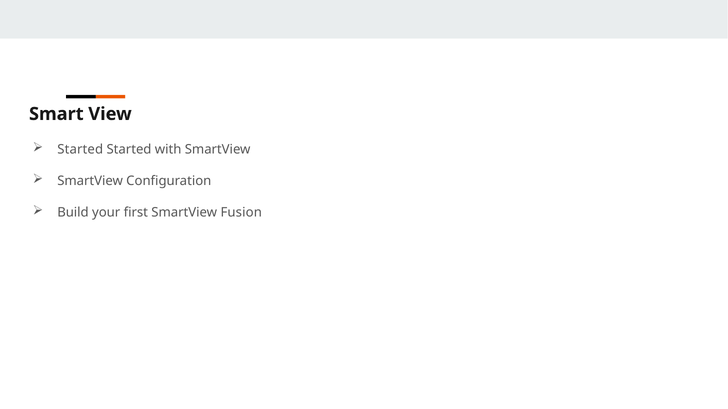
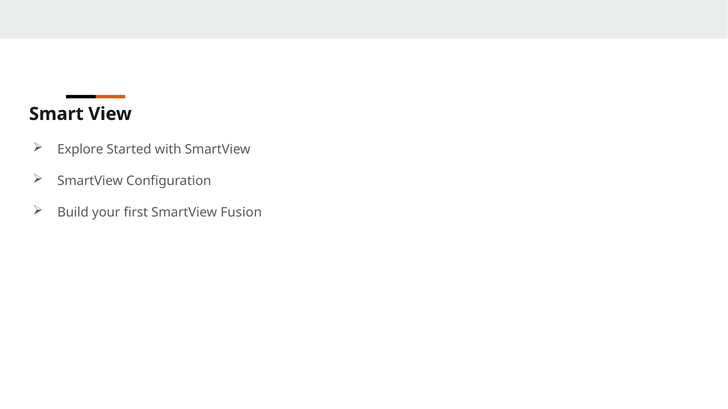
Started at (80, 150): Started -> Explore
